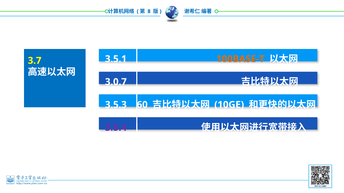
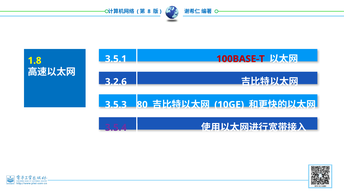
100BASE-T colour: orange -> red
3.7: 3.7 -> 1.8
3.0.7: 3.0.7 -> 3.2.6
60: 60 -> 80
